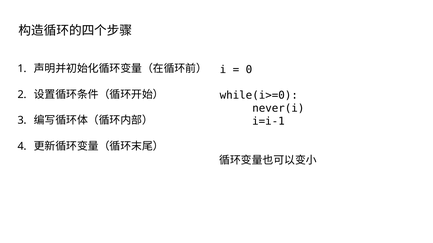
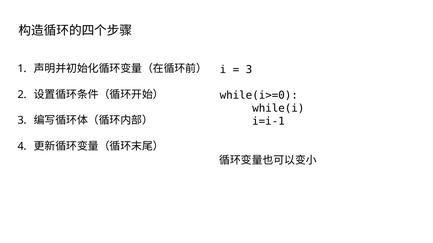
0 at (249, 70): 0 -> 3
never(i: never(i -> while(i
